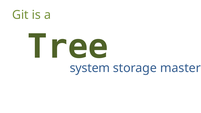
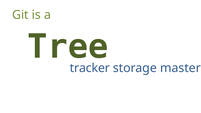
system: system -> tracker
